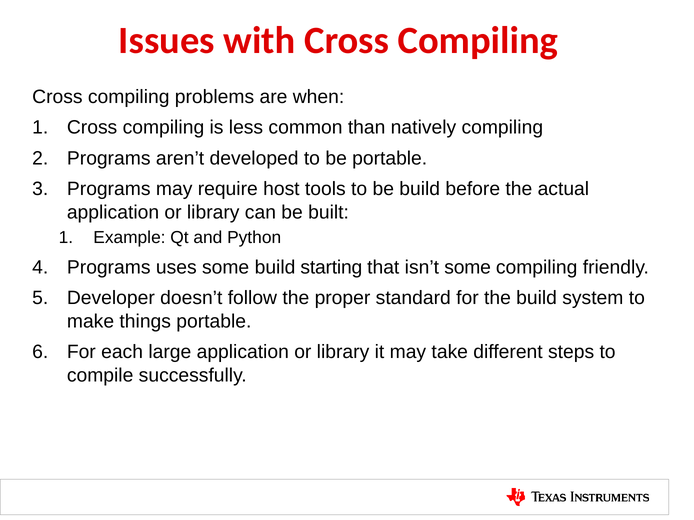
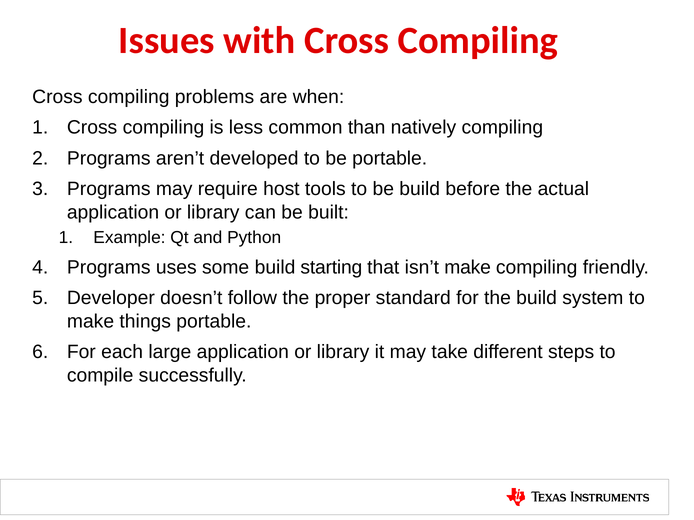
isn’t some: some -> make
